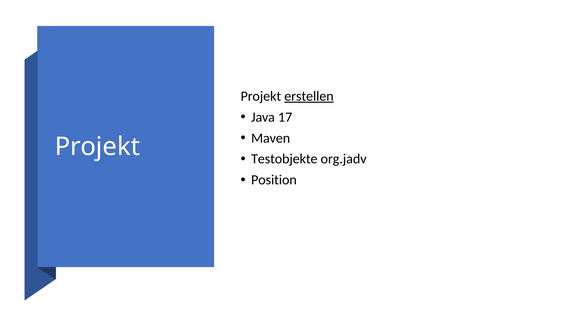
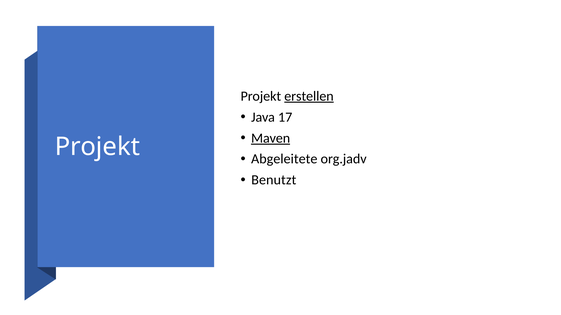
Maven underline: none -> present
Testobjekte: Testobjekte -> Abgeleitete
Position: Position -> Benutzt
